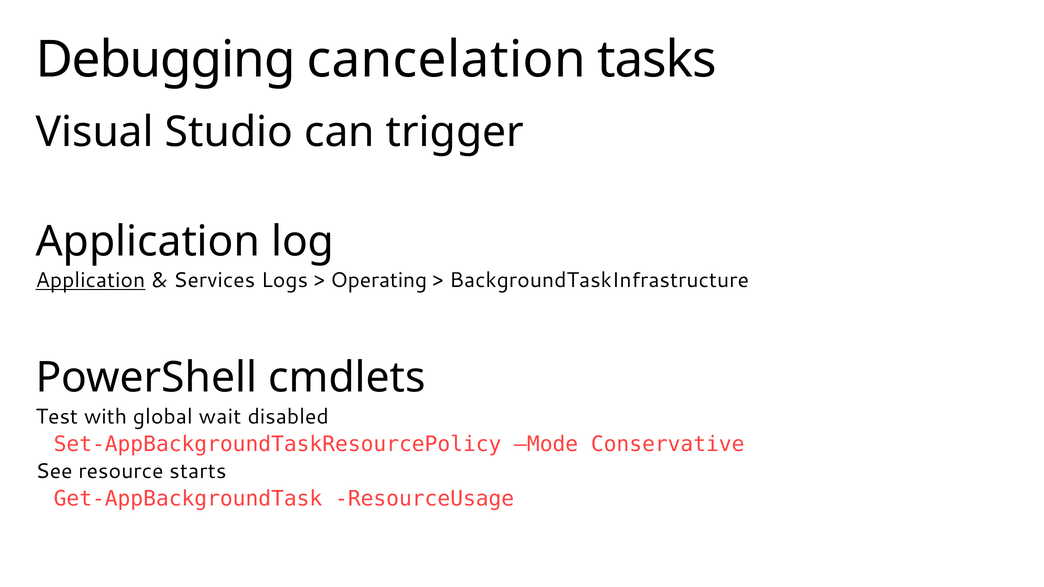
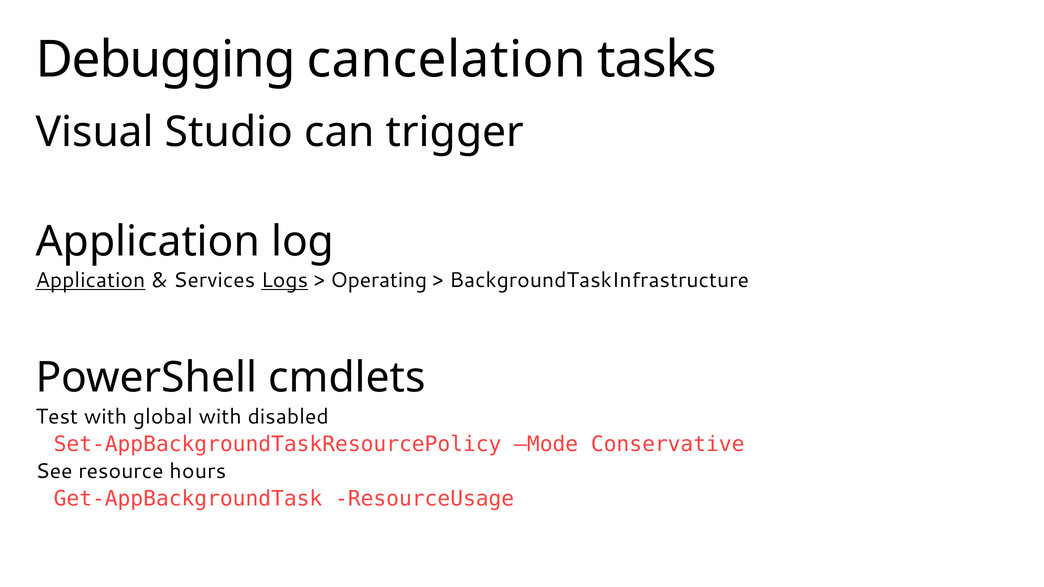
Logs underline: none -> present
global wait: wait -> with
starts: starts -> hours
